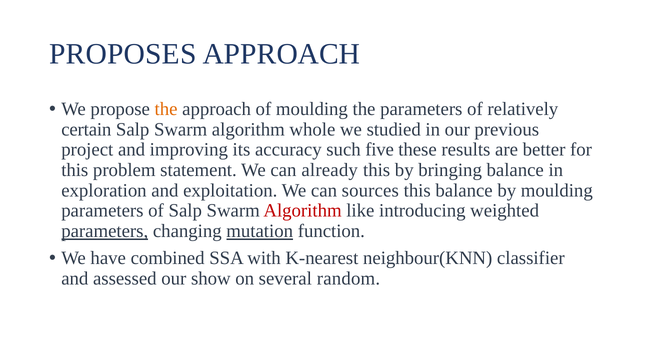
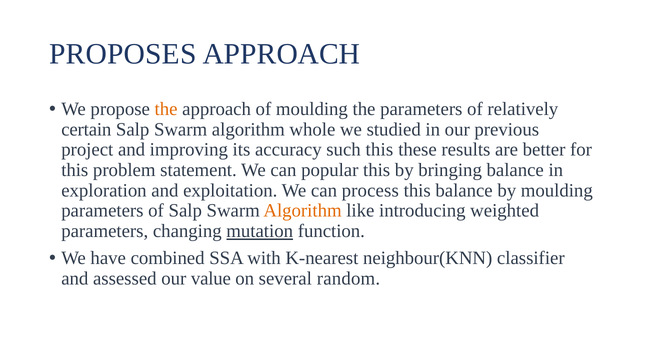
such five: five -> this
already: already -> popular
sources: sources -> process
Algorithm at (303, 211) colour: red -> orange
parameters at (105, 231) underline: present -> none
show: show -> value
